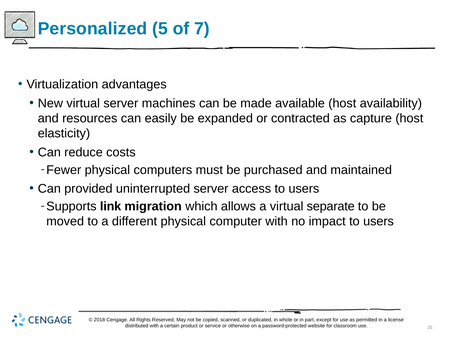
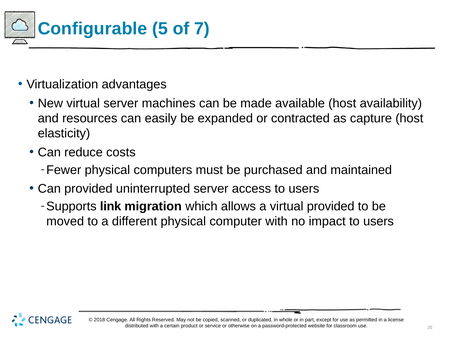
Personalized: Personalized -> Configurable
virtual separate: separate -> provided
